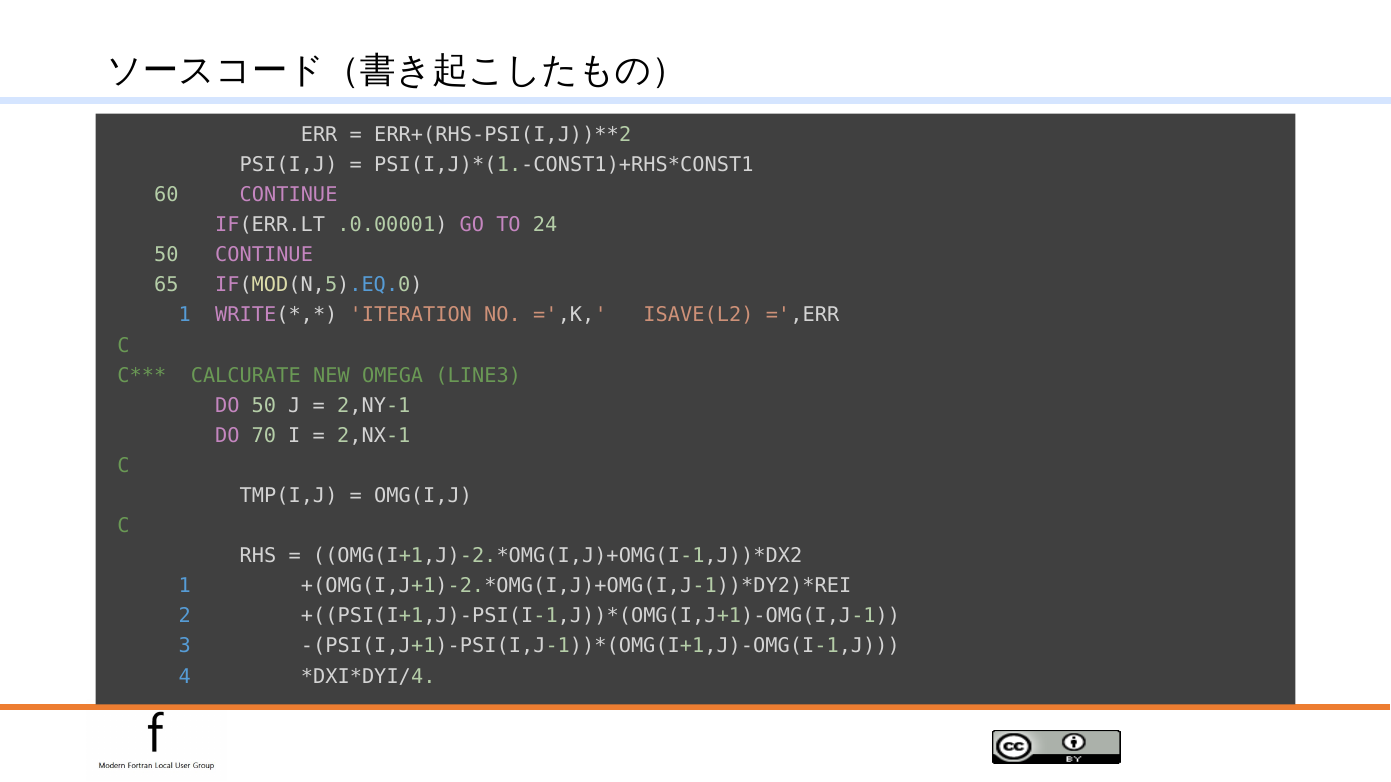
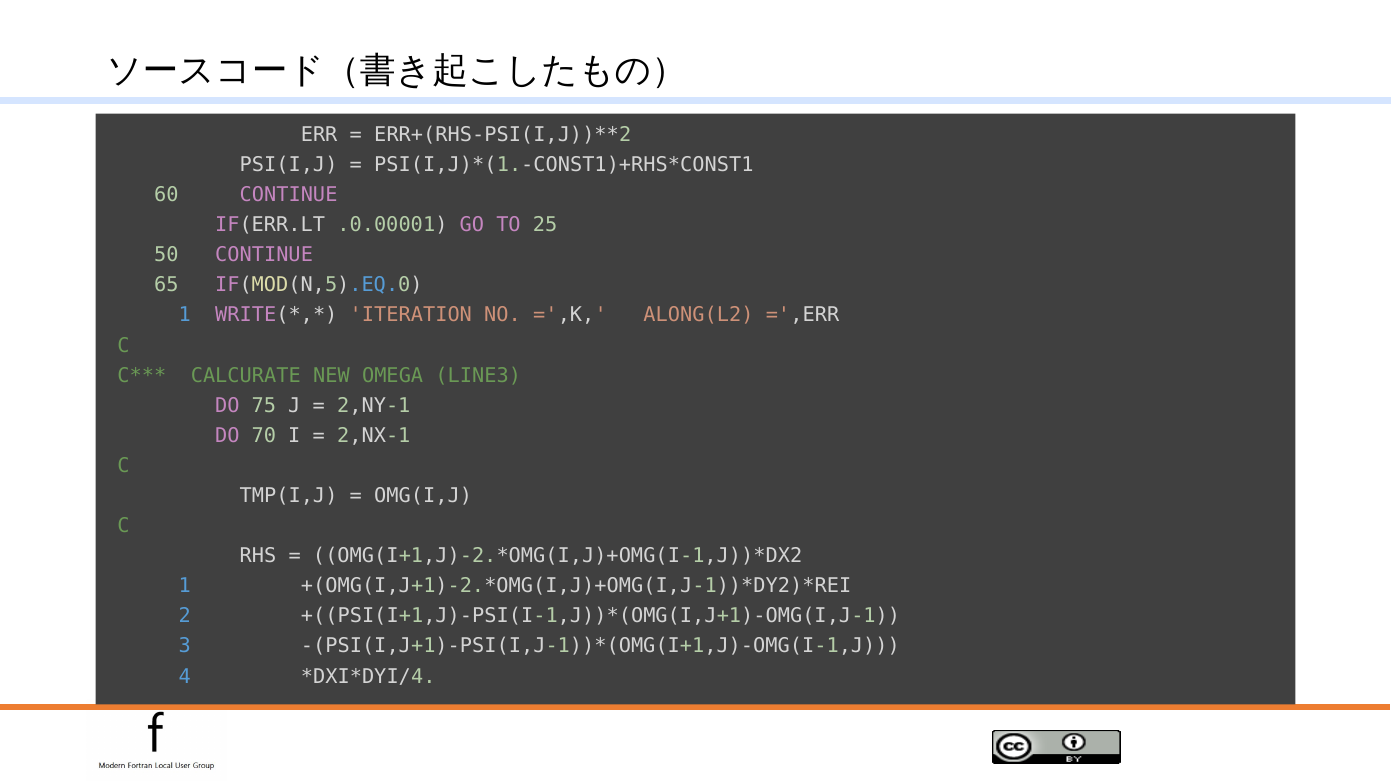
24: 24 -> 25
ISAVE(L2: ISAVE(L2 -> ALONG(L2
DO 50: 50 -> 75
